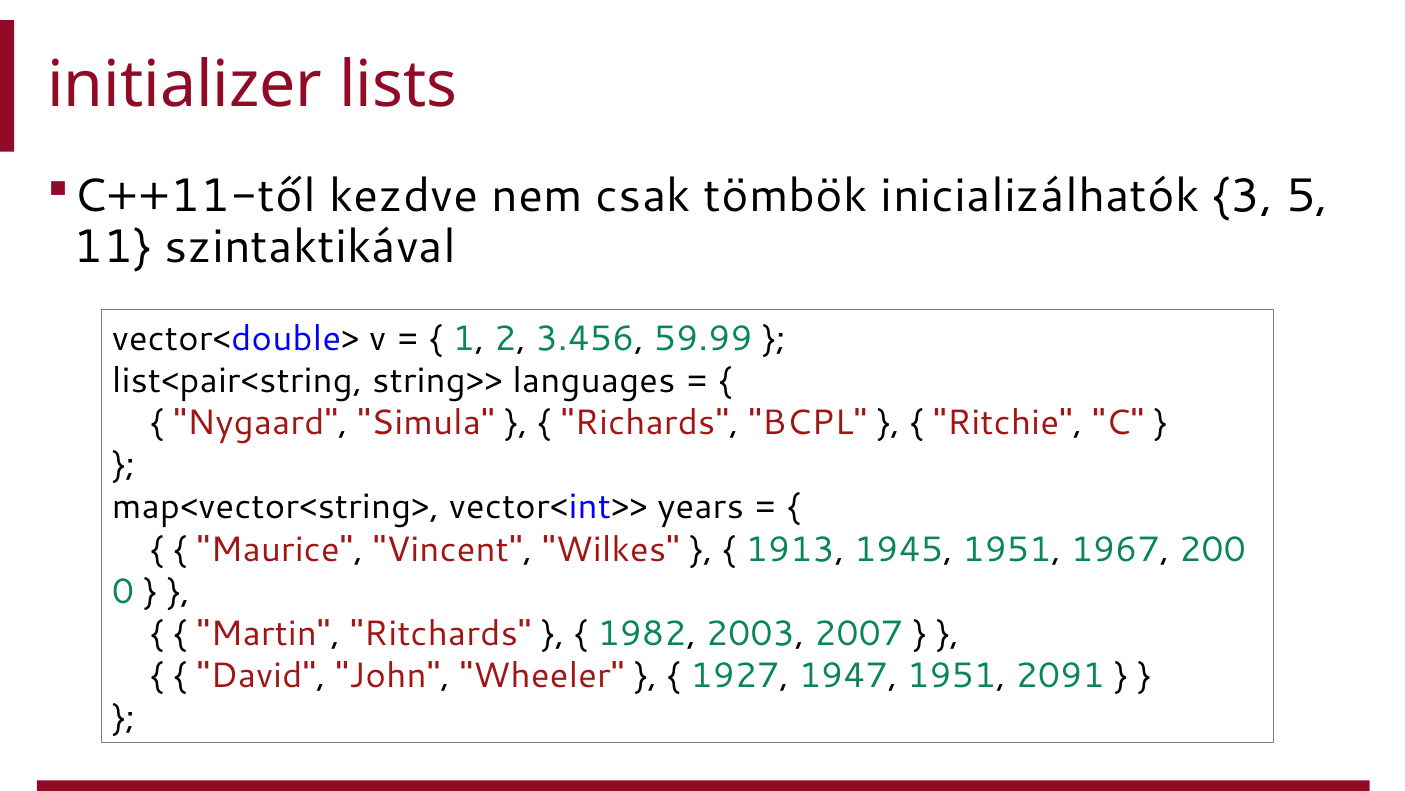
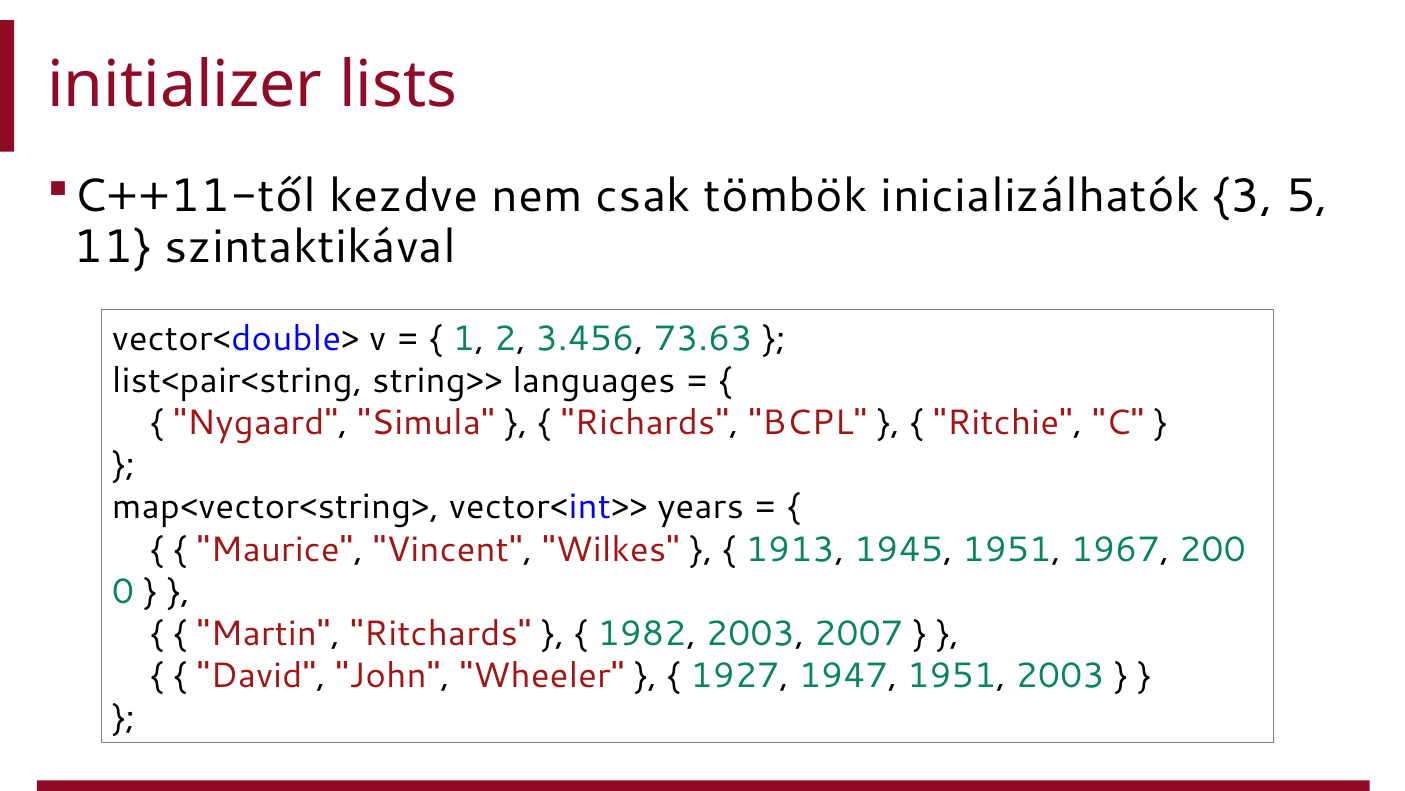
59.99: 59.99 -> 73.63
1951 2091: 2091 -> 2003
